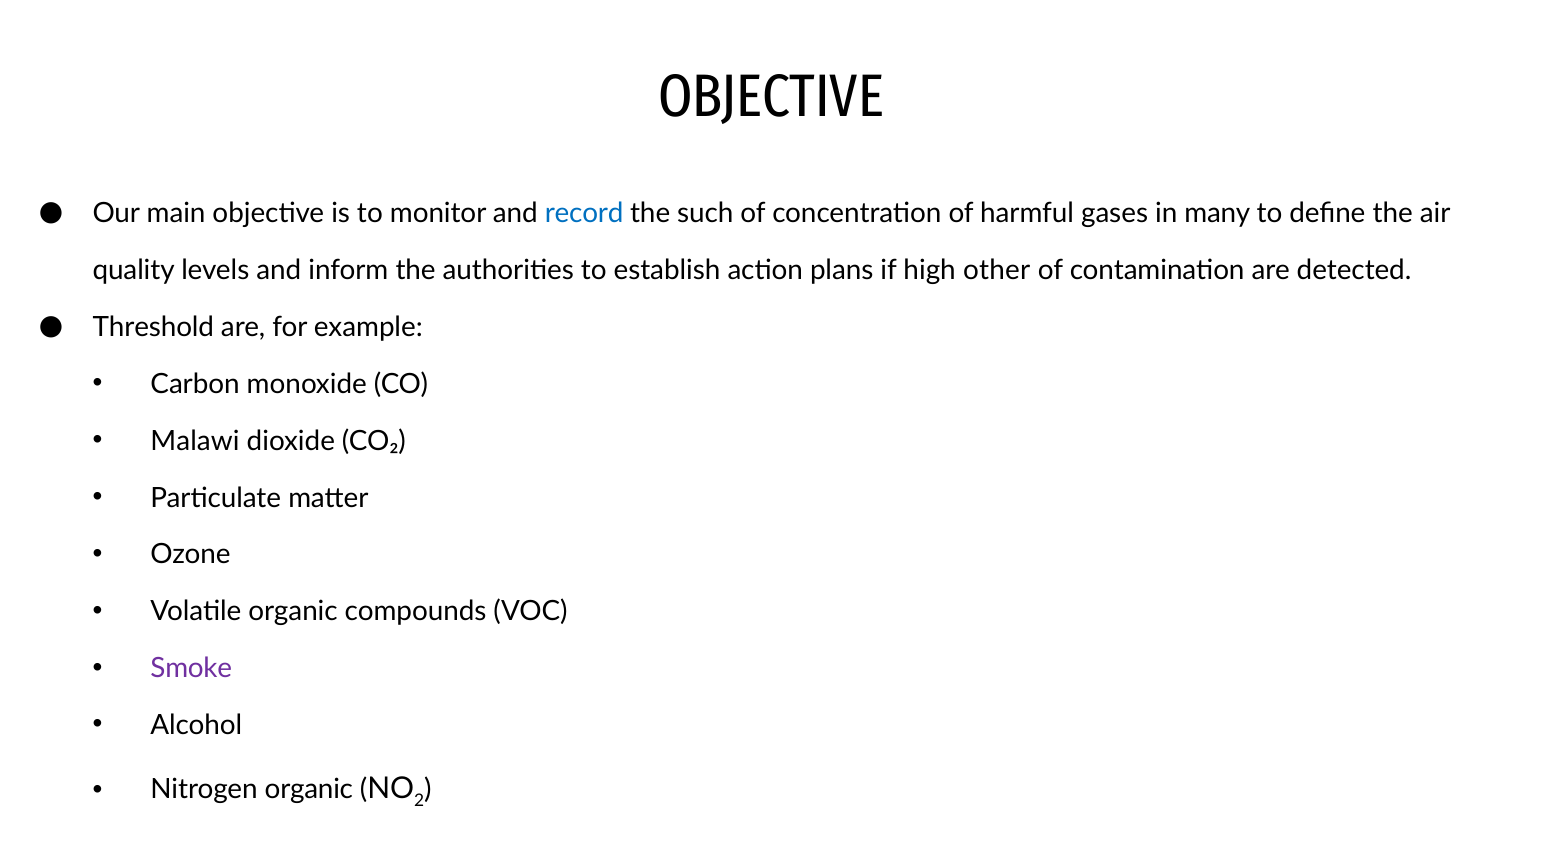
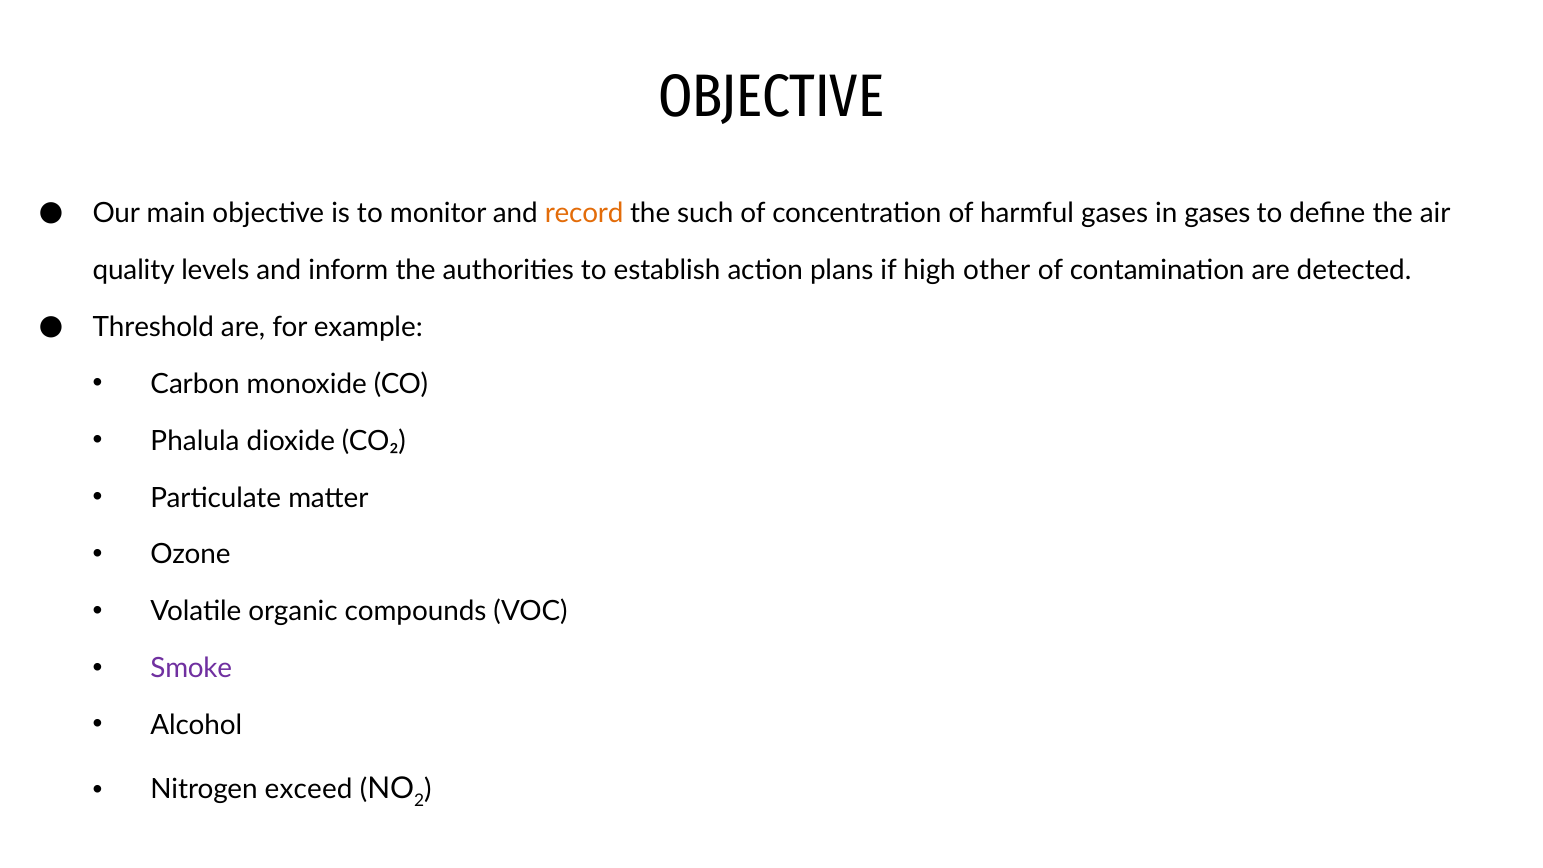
record colour: blue -> orange
in many: many -> gases
Malawi: Malawi -> Phalula
Nitrogen organic: organic -> exceed
